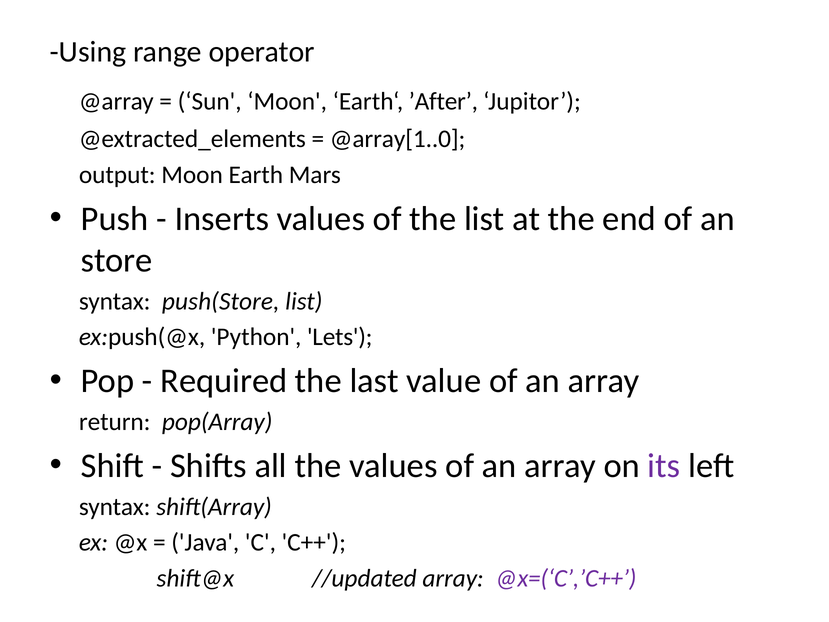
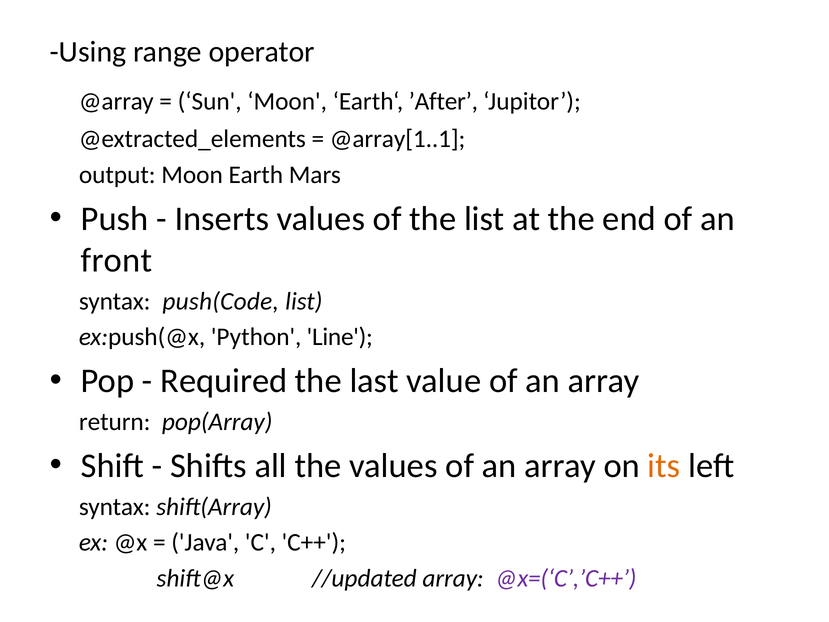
@array[1..0: @array[1..0 -> @array[1..1
store: store -> front
push(Store: push(Store -> push(Code
Lets: Lets -> Line
its colour: purple -> orange
